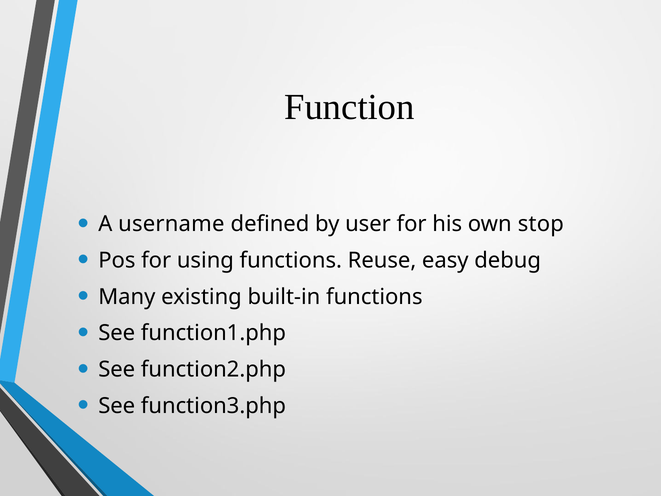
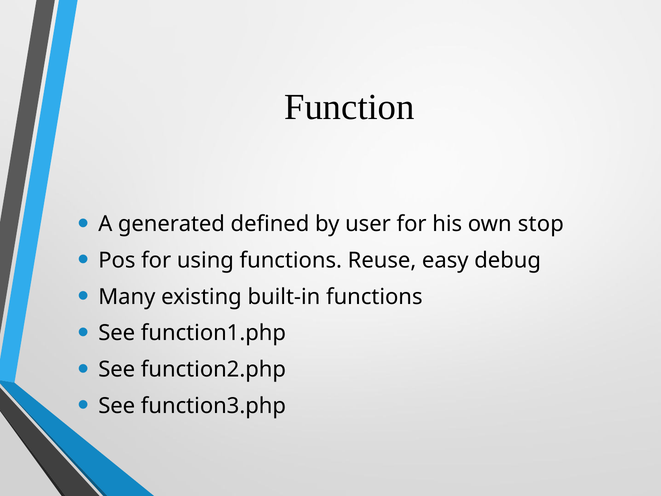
username: username -> generated
